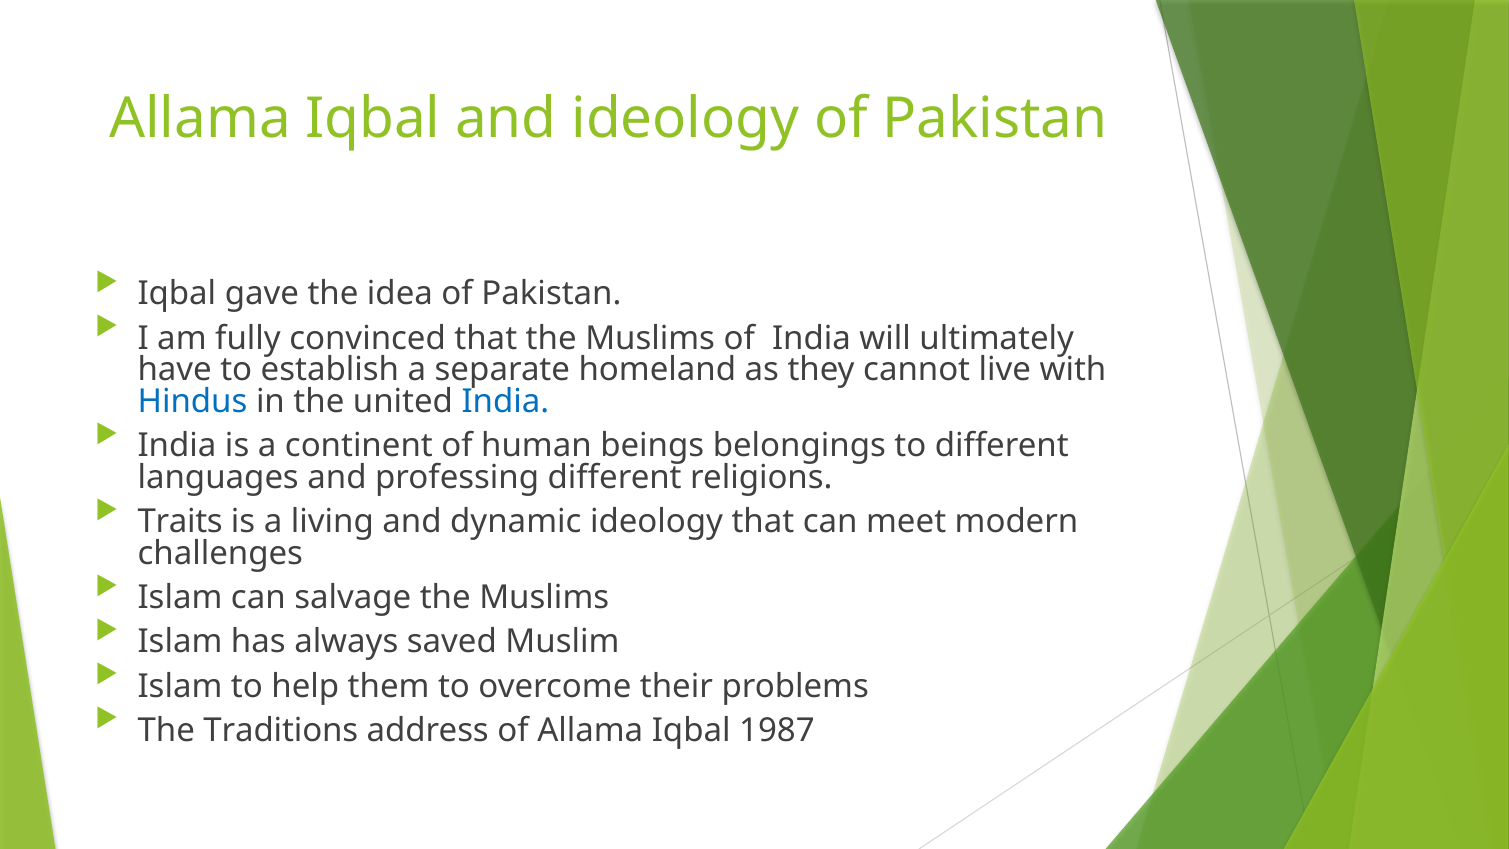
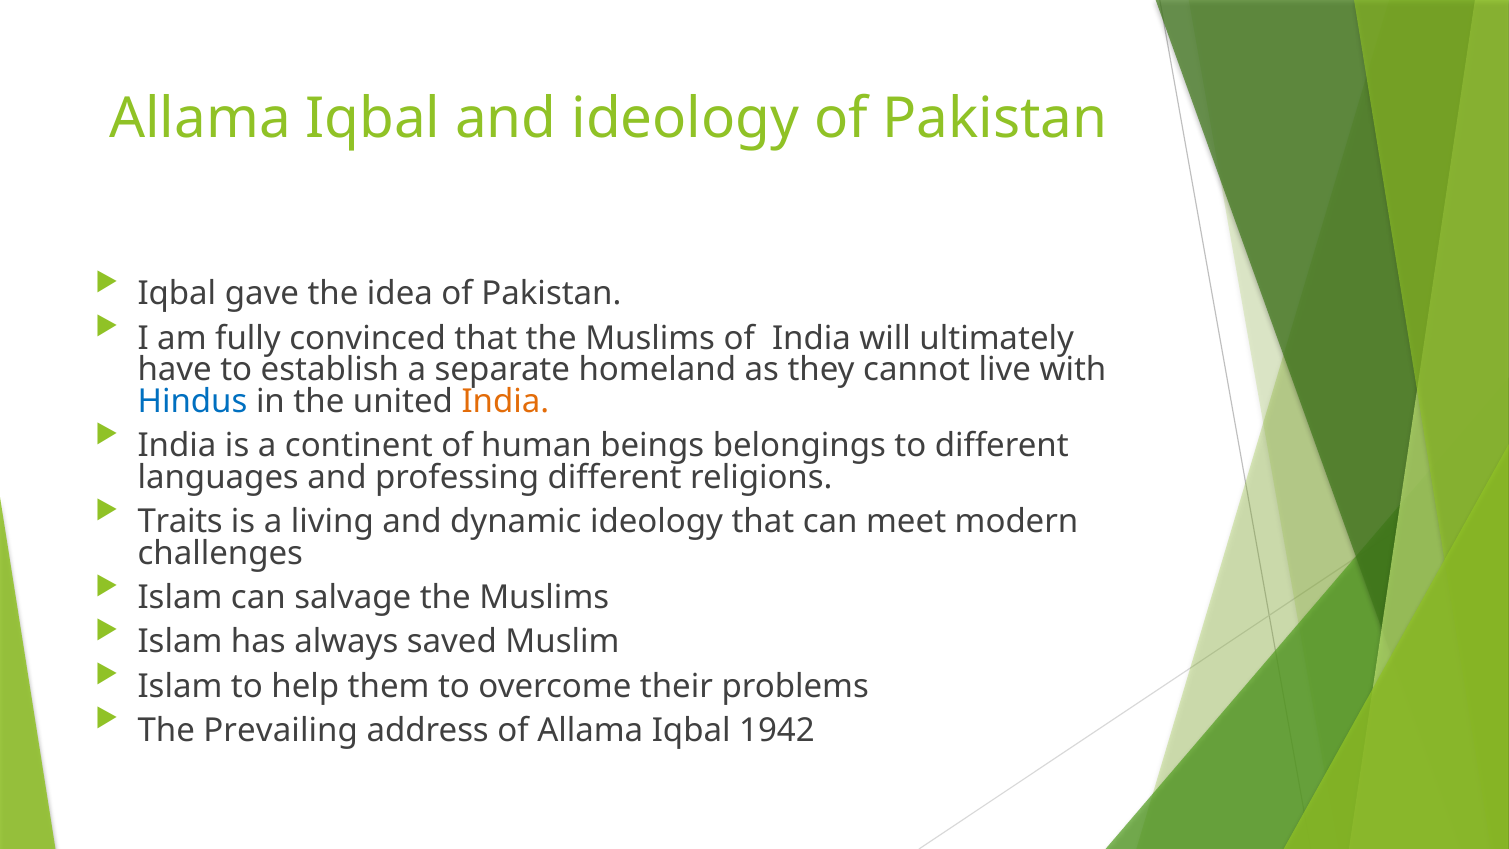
India at (505, 401) colour: blue -> orange
Traditions: Traditions -> Prevailing
1987: 1987 -> 1942
